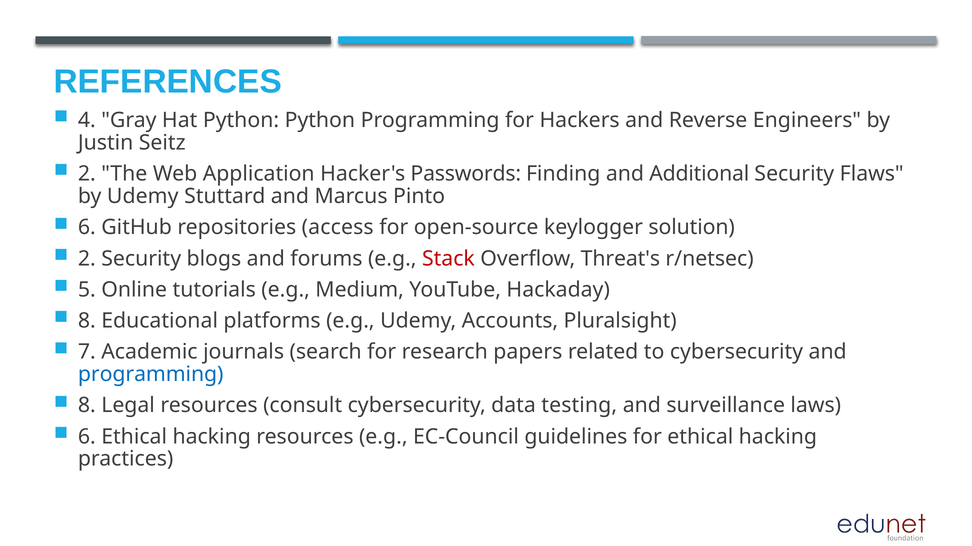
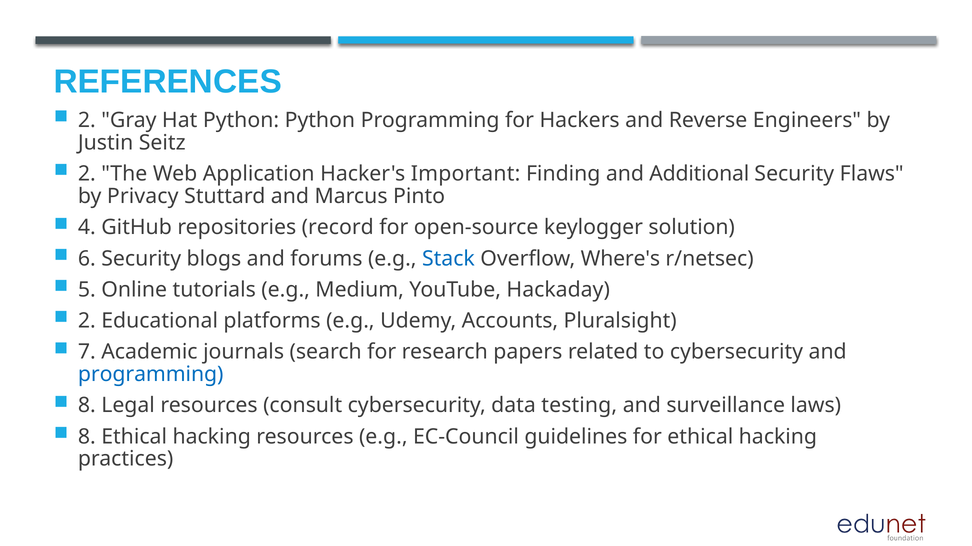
4 at (87, 120): 4 -> 2
Passwords: Passwords -> Important
by Udemy: Udemy -> Privacy
6 at (87, 228): 6 -> 4
access: access -> record
2 at (87, 259): 2 -> 6
Stack colour: red -> blue
Threat's: Threat's -> Where's
8 at (87, 321): 8 -> 2
6 at (87, 437): 6 -> 8
